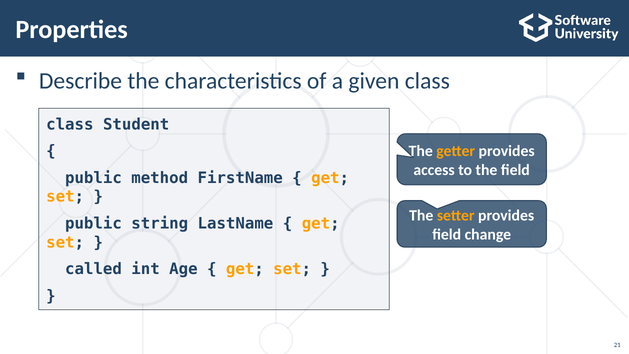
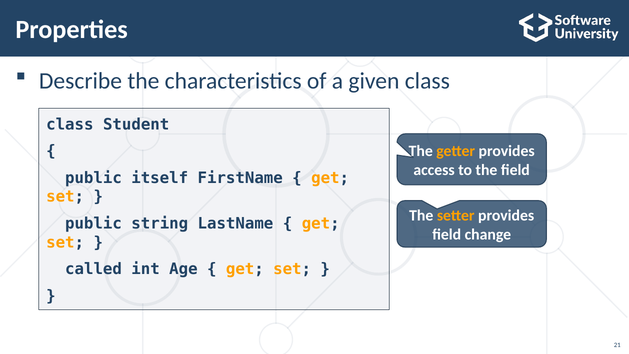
method: method -> itself
